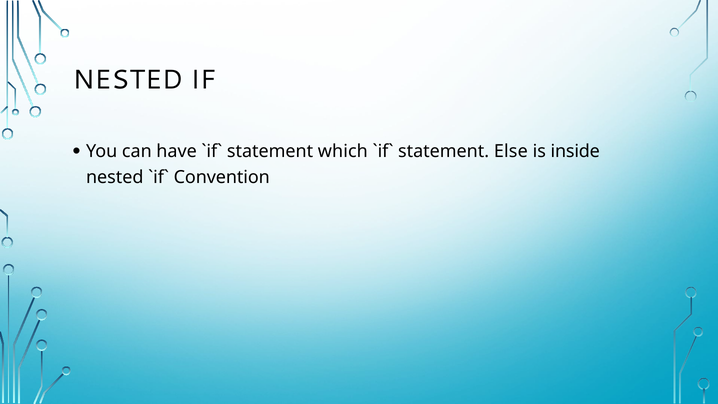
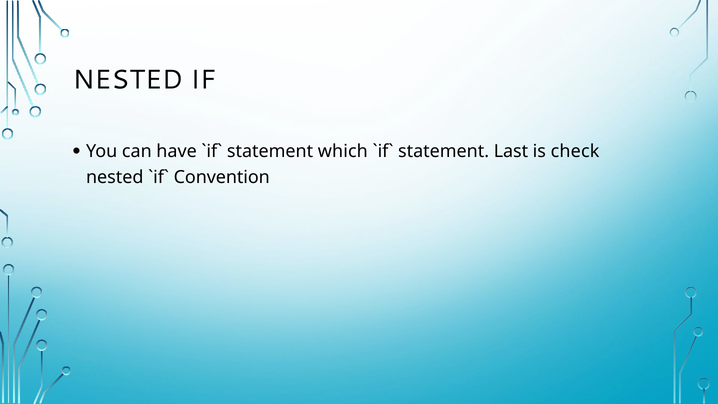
Else: Else -> Last
inside: inside -> check
